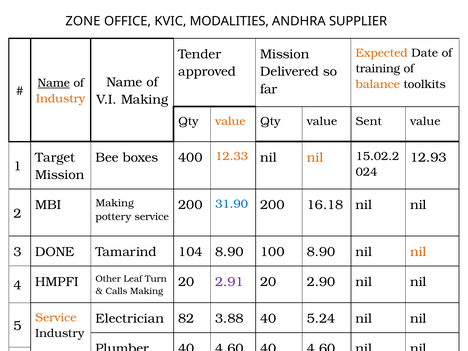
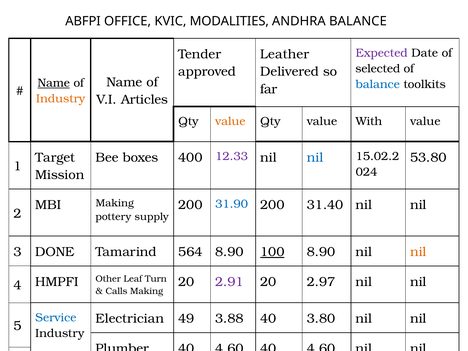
ZONE: ZONE -> ABFPI
ANDHRA SUPPLIER: SUPPLIER -> BALANCE
Expected colour: orange -> purple
Mission at (285, 54): Mission -> Leather
training: training -> selected
balance at (378, 84) colour: orange -> blue
V.I Making: Making -> Articles
Sent: Sent -> With
12.33 colour: orange -> purple
nil at (315, 157) colour: orange -> blue
12.93: 12.93 -> 53.80
16.18: 16.18 -> 31.40
pottery service: service -> supply
104: 104 -> 564
100 underline: none -> present
2.90: 2.90 -> 2.97
Service at (56, 318) colour: orange -> blue
82: 82 -> 49
5.24: 5.24 -> 3.80
